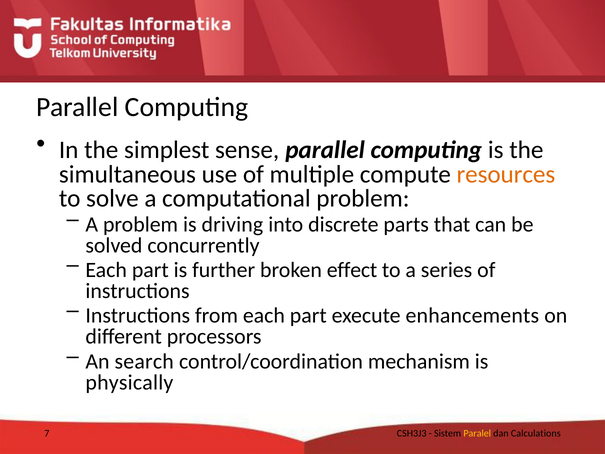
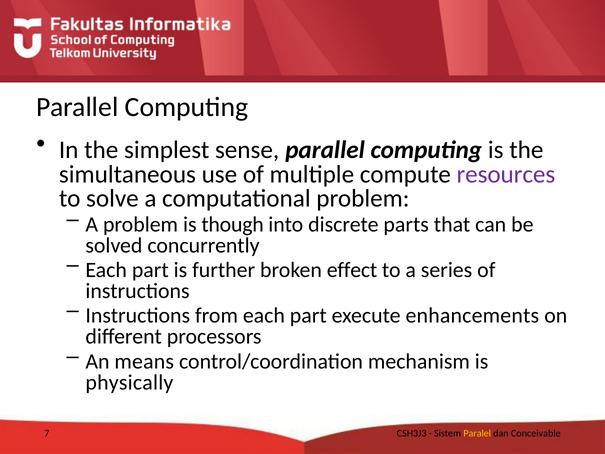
resources colour: orange -> purple
driving: driving -> though
search: search -> means
Calculations: Calculations -> Conceivable
